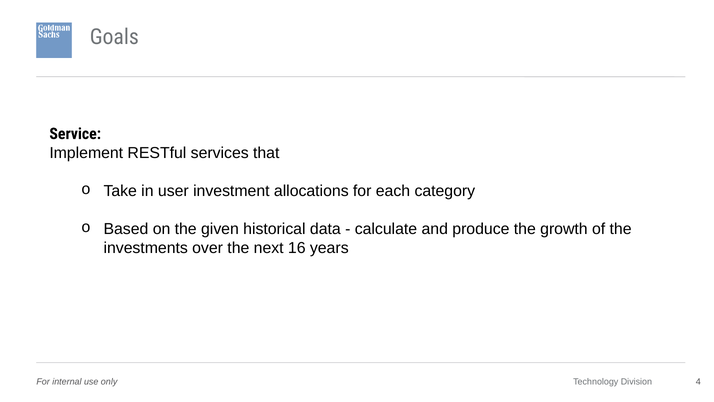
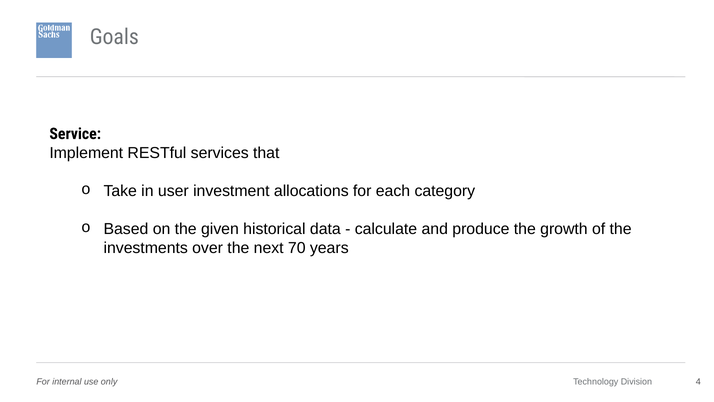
16: 16 -> 70
